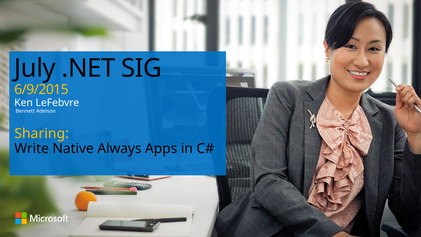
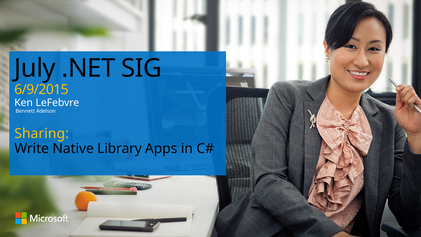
Always: Always -> Library
